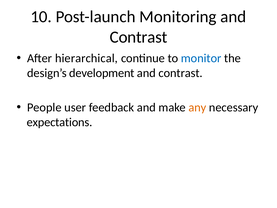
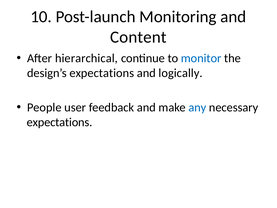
Contrast at (139, 37): Contrast -> Content
design’s development: development -> expectations
contrast at (181, 73): contrast -> logically
any colour: orange -> blue
